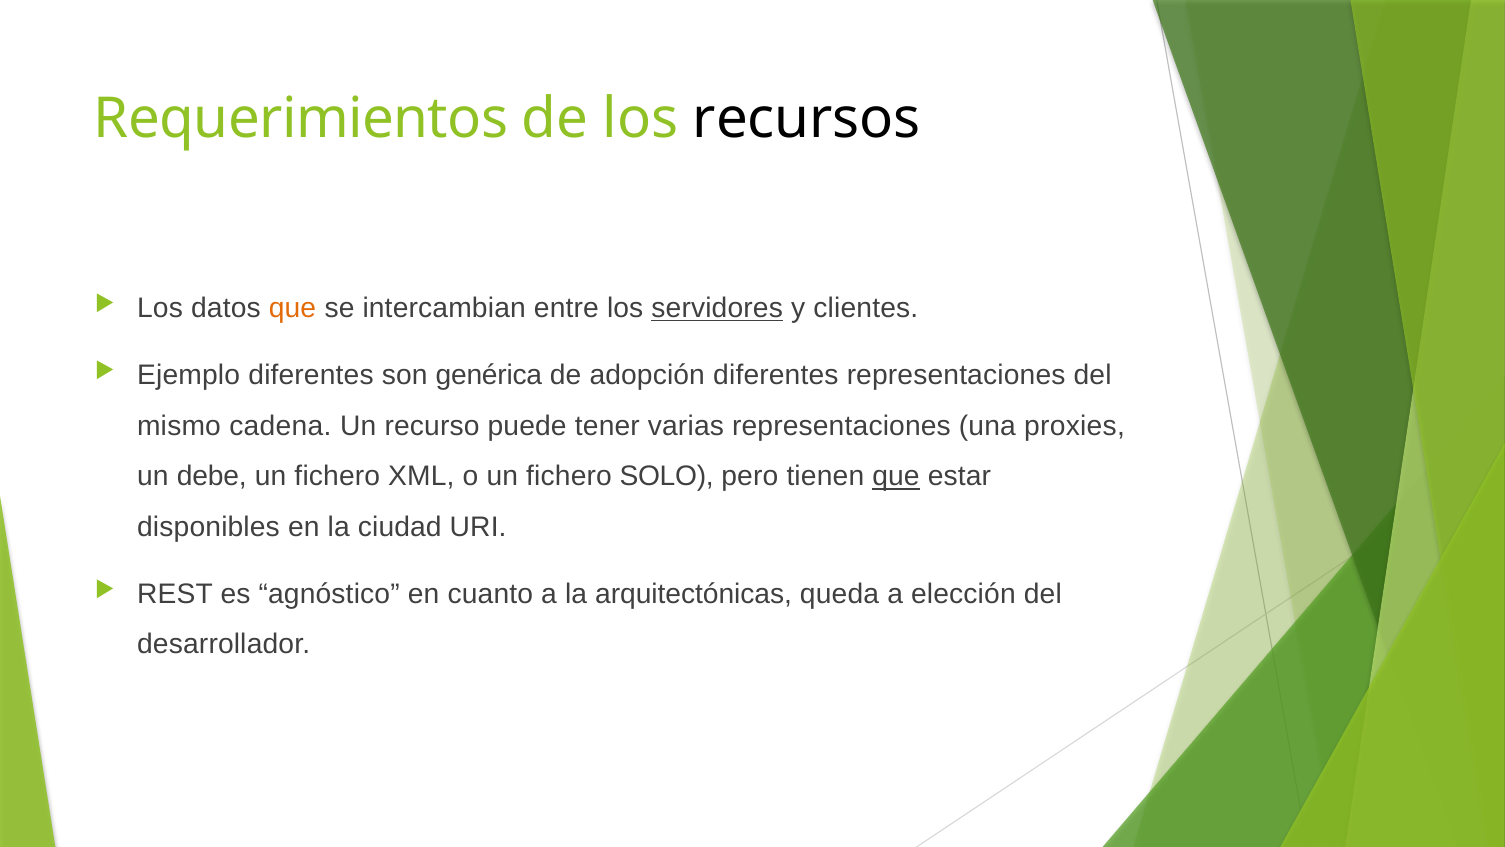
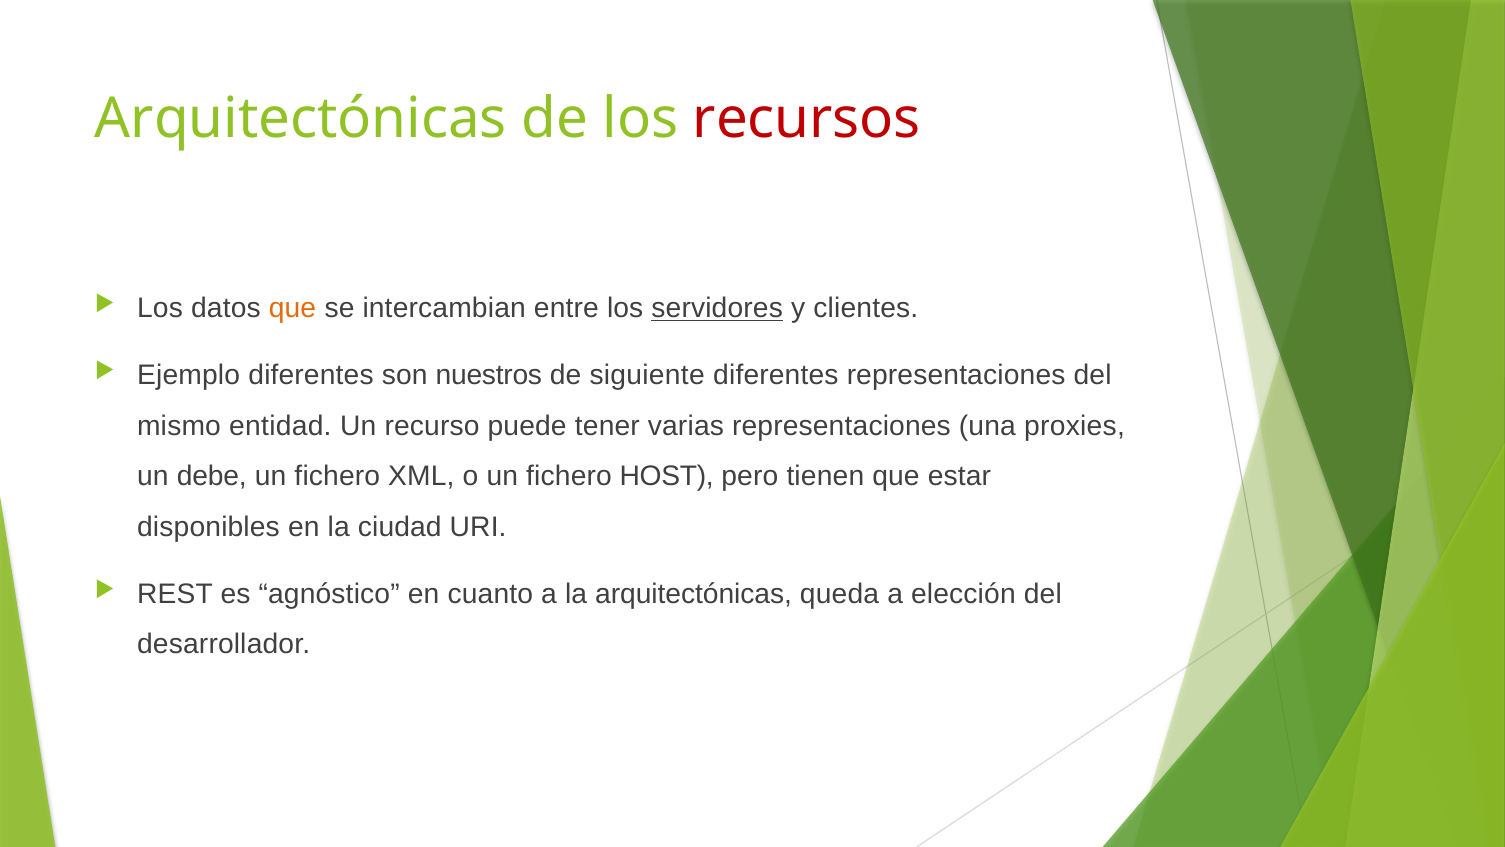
Requerimientos at (301, 119): Requerimientos -> Arquitectónicas
recursos colour: black -> red
genérica: genérica -> nuestros
adopción: adopción -> siguiente
cadena: cadena -> entidad
SOLO: SOLO -> HOST
que at (896, 476) underline: present -> none
